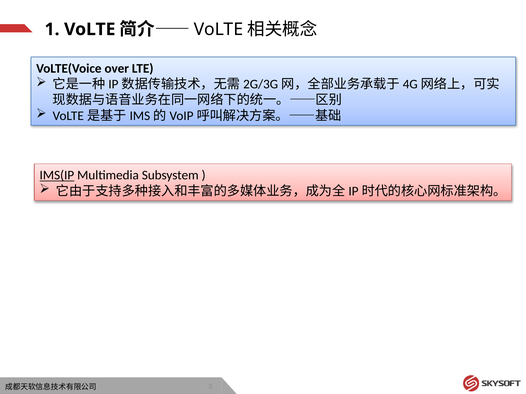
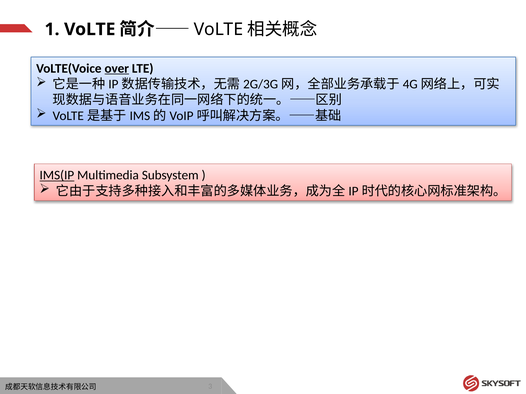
over underline: none -> present
